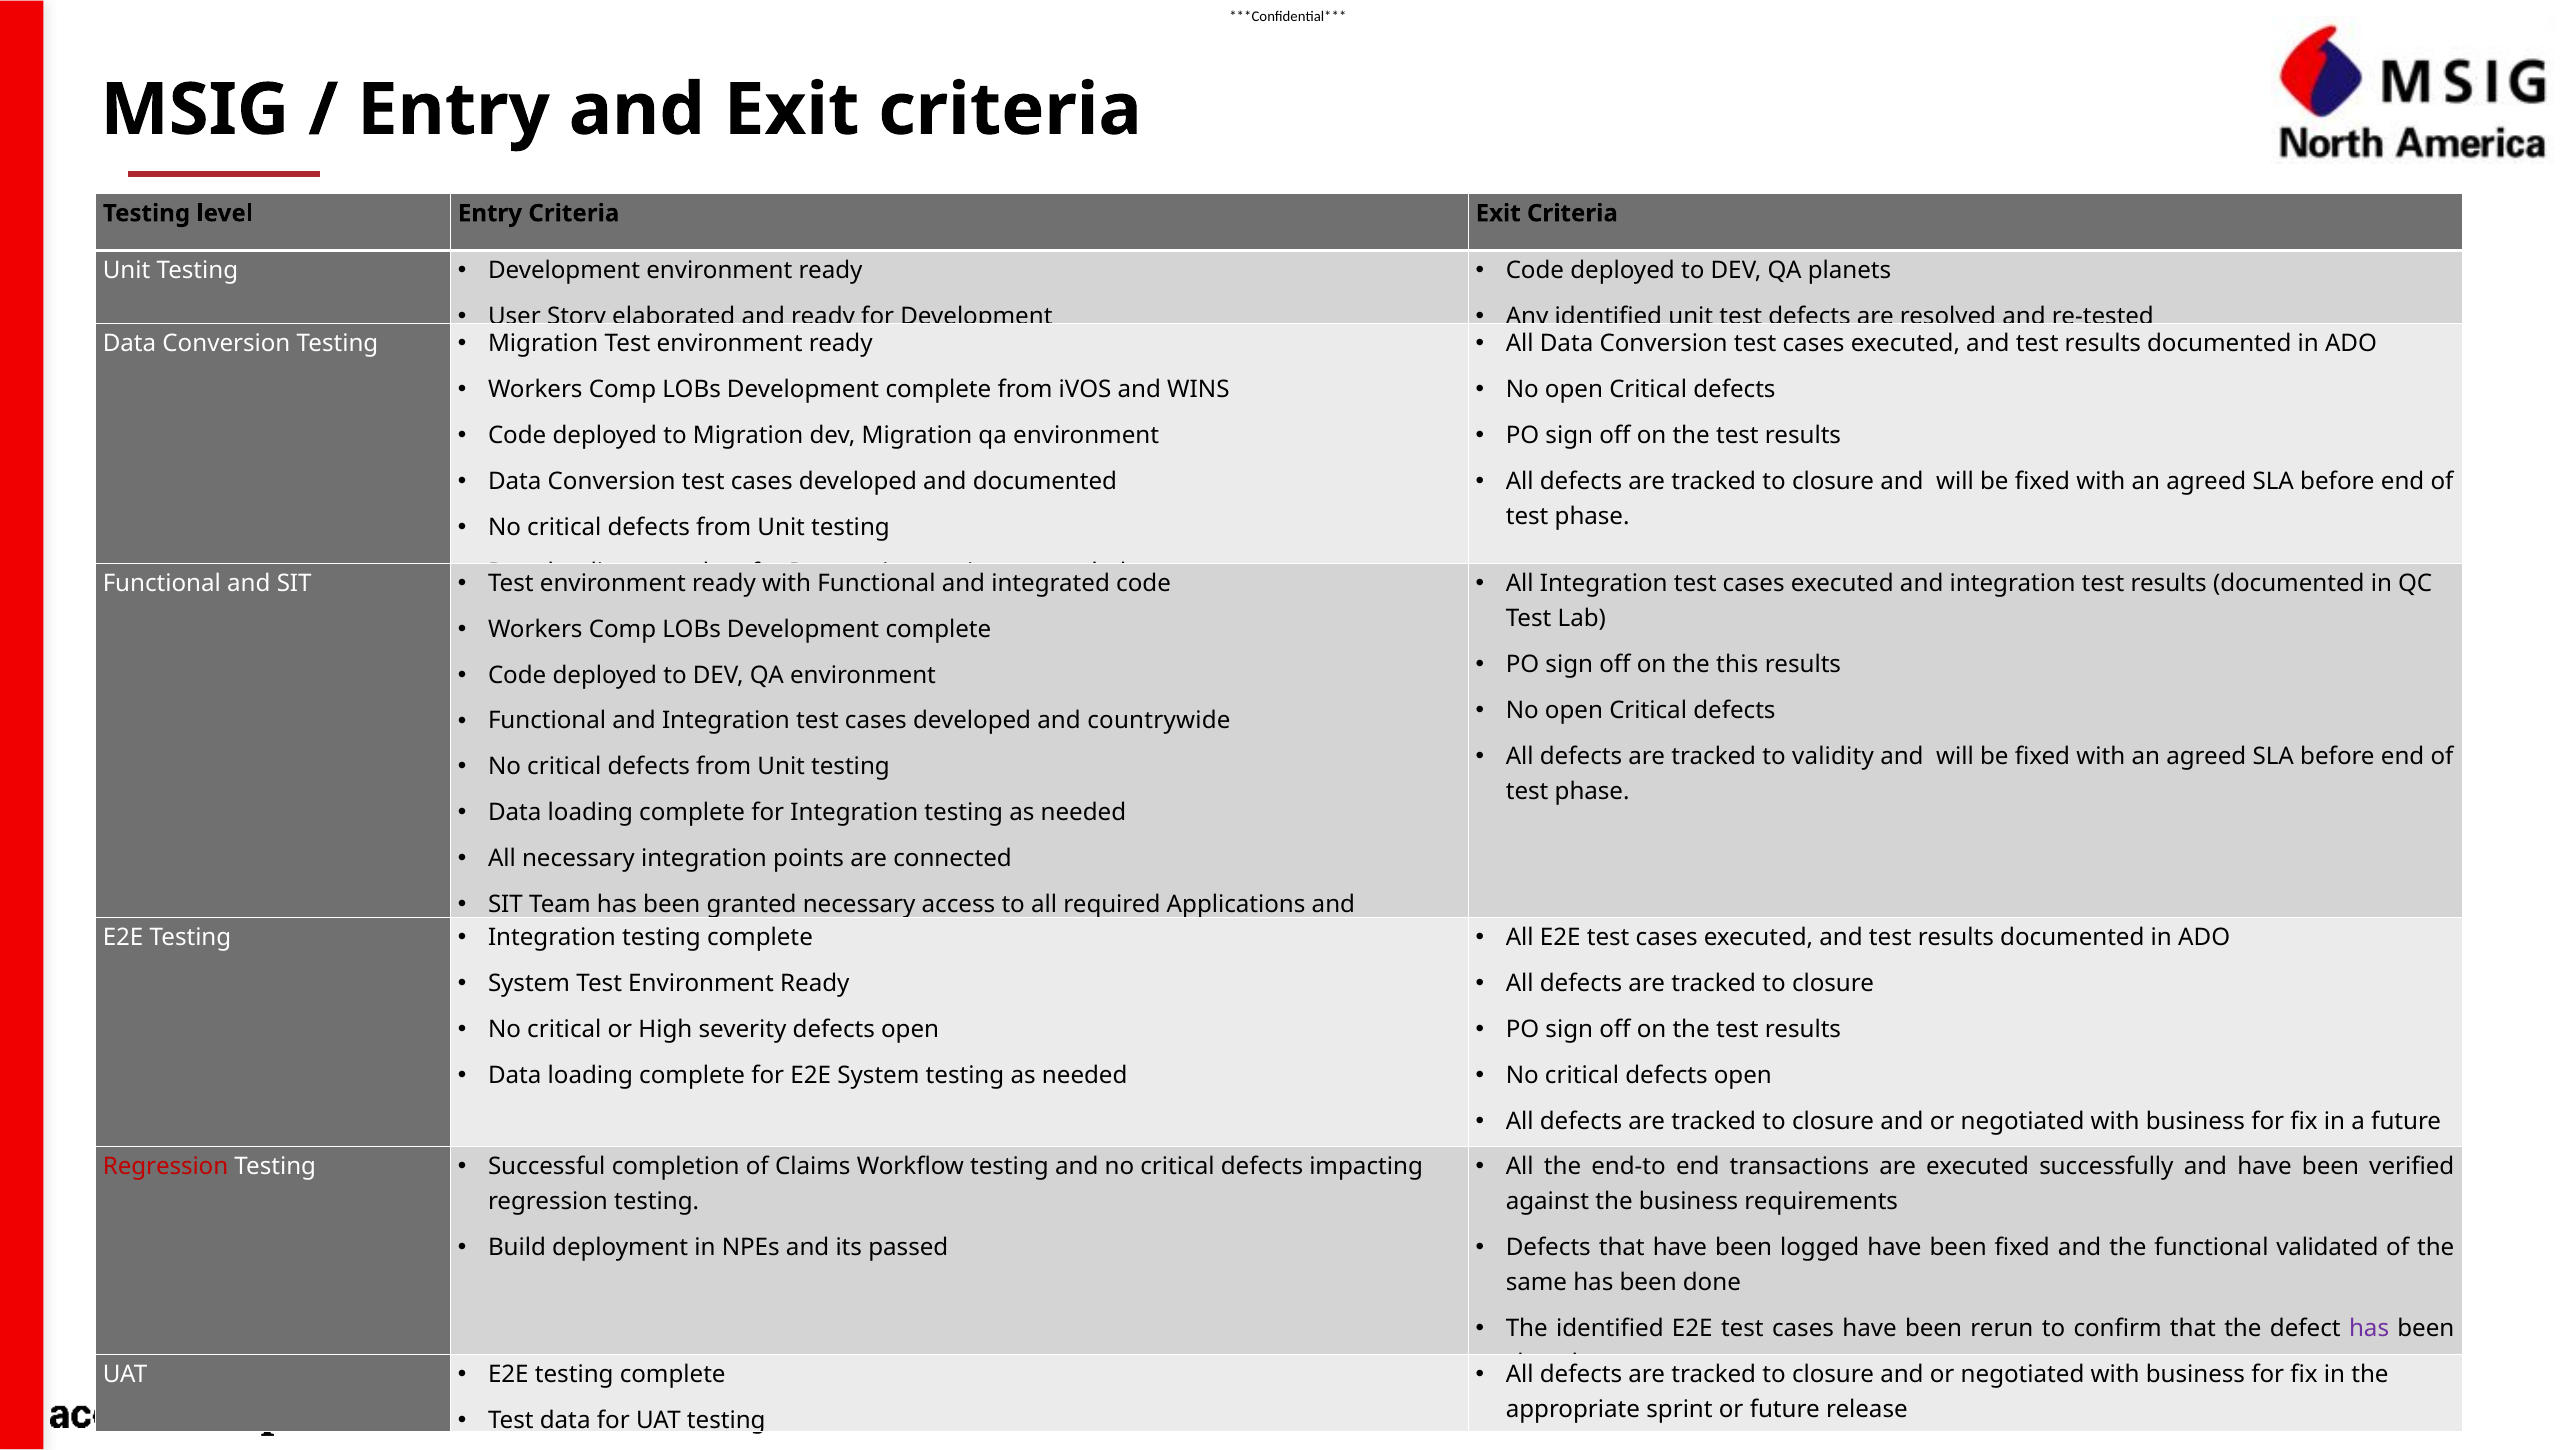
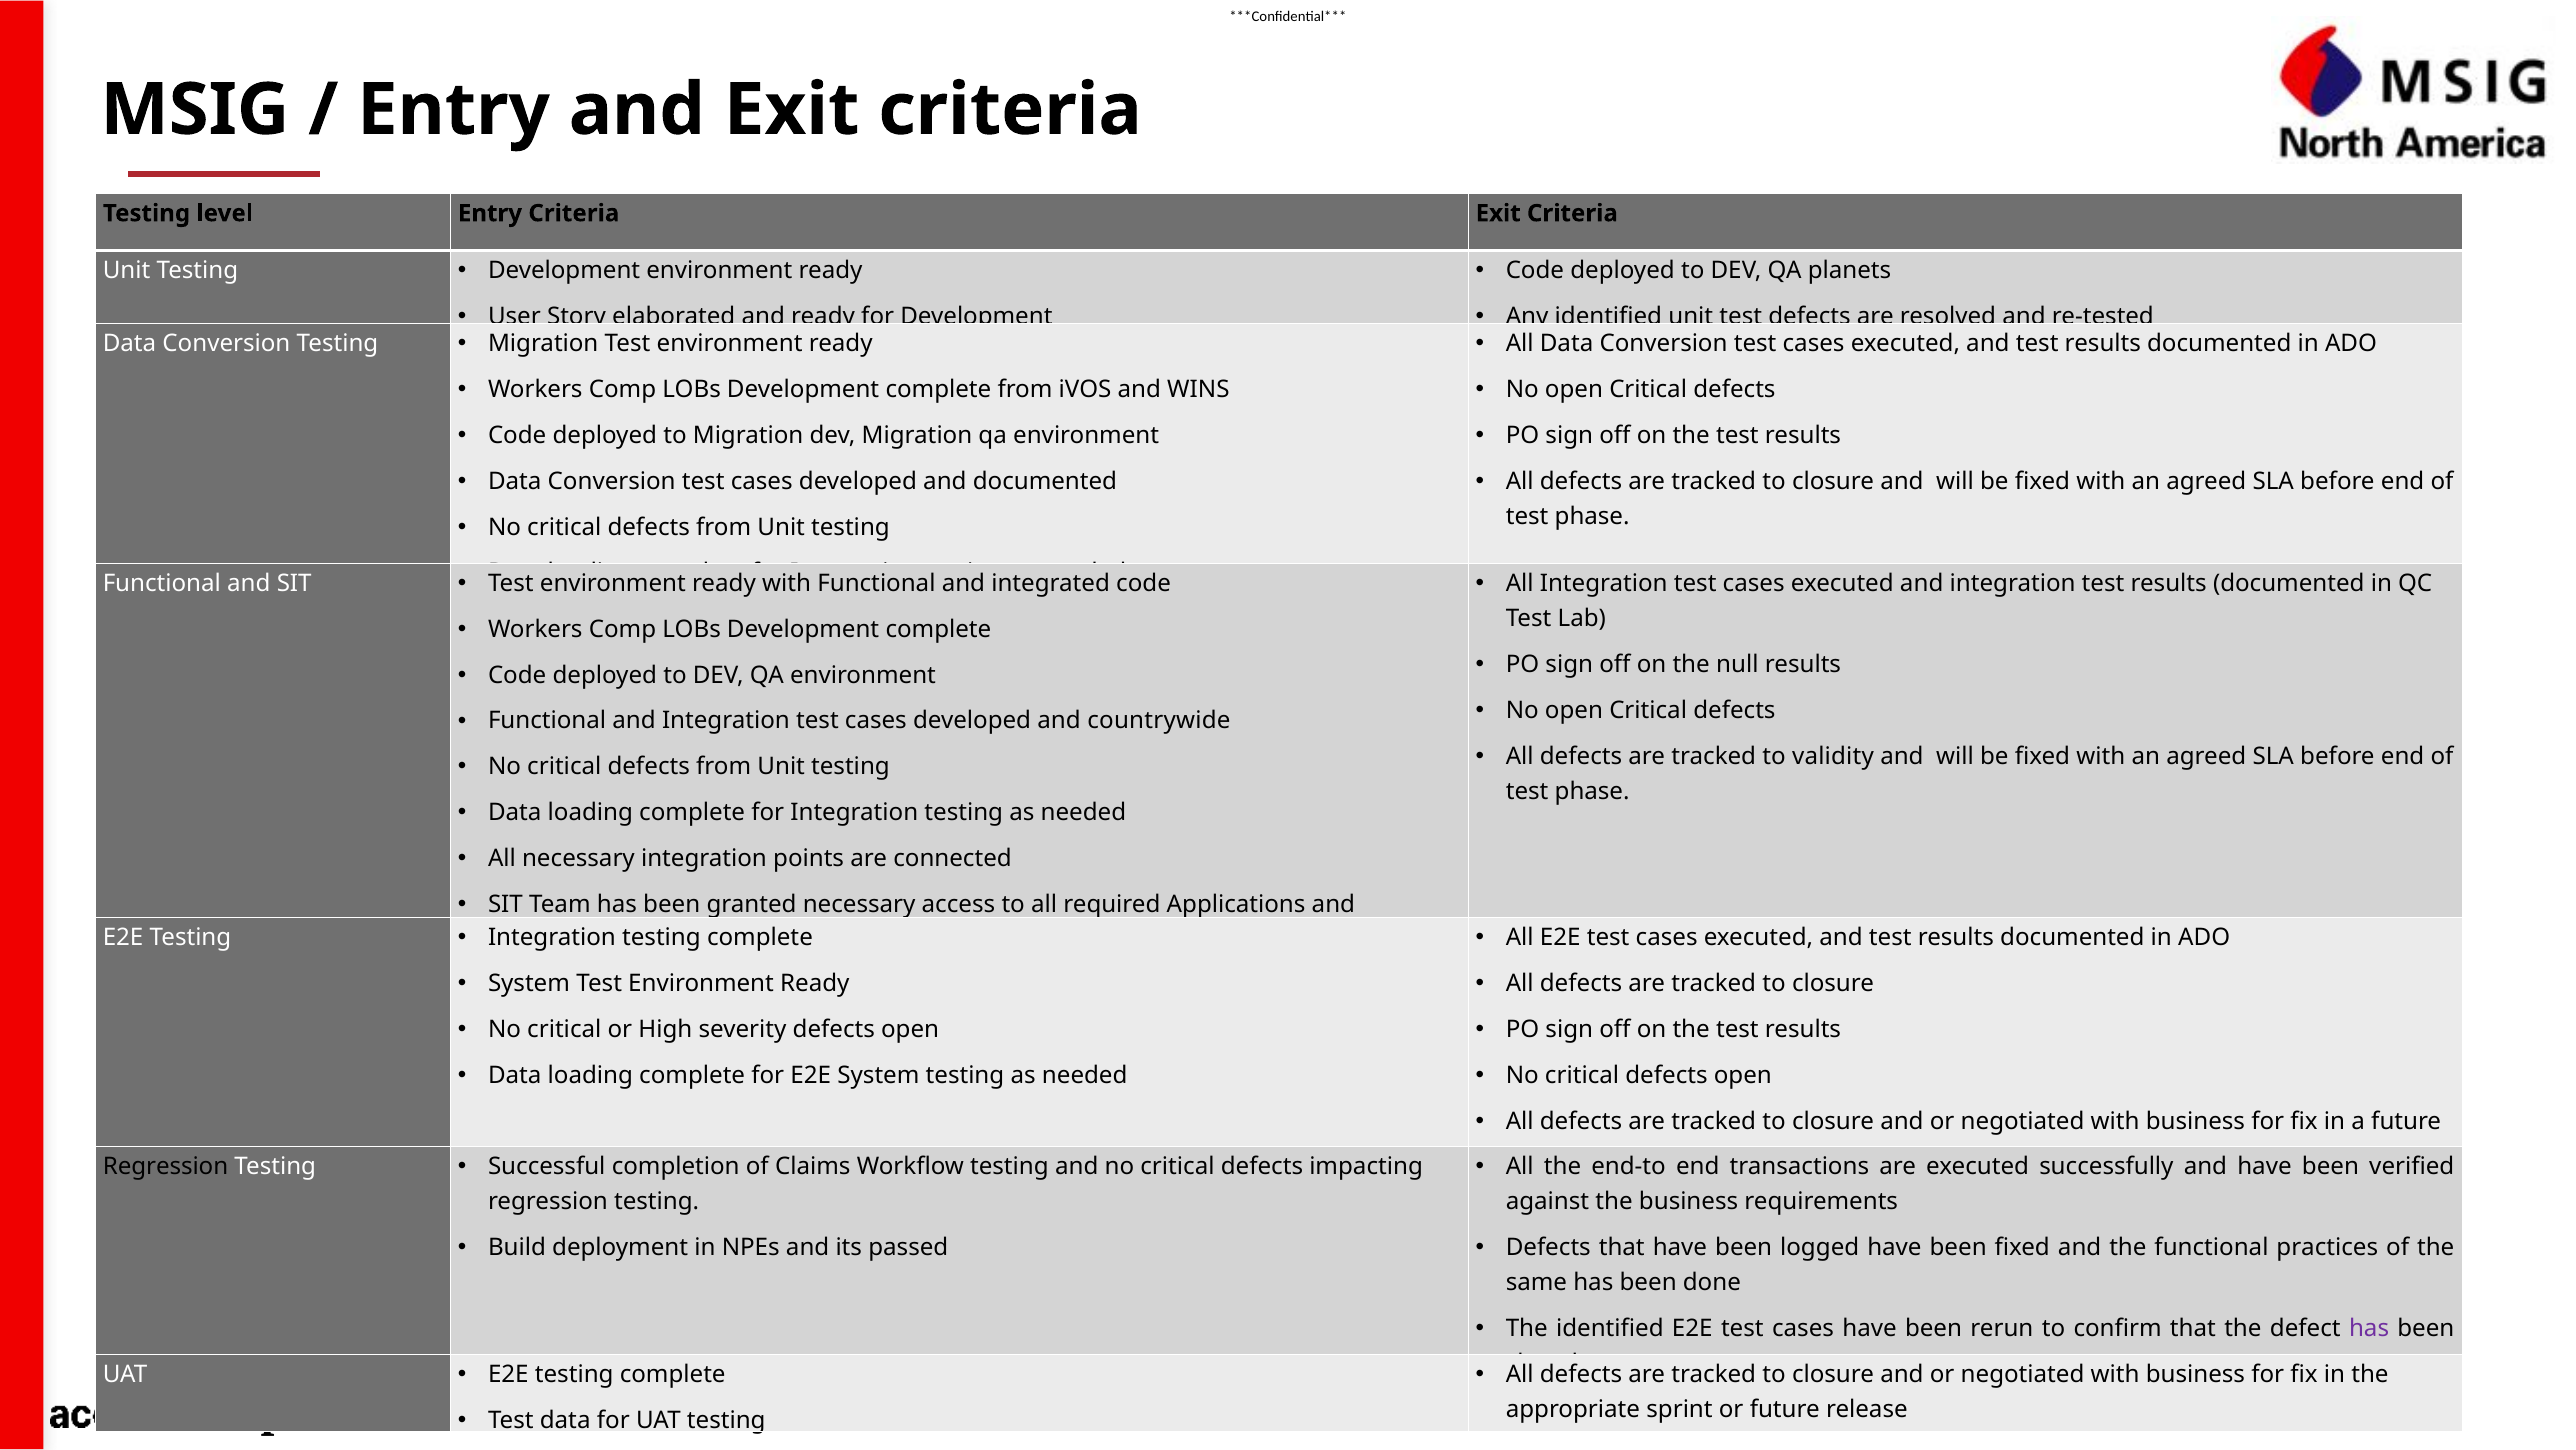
this: this -> null
Regression at (166, 1167) colour: red -> black
validated: validated -> practices
